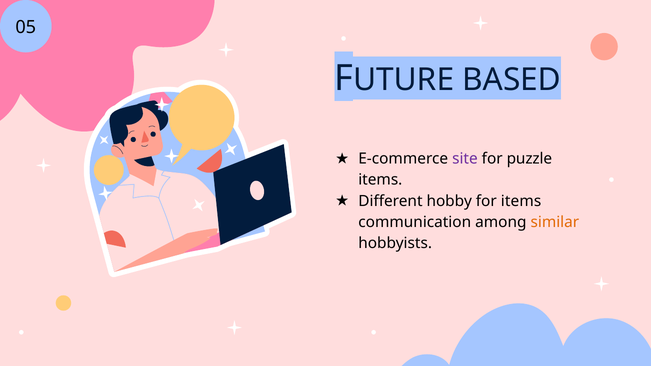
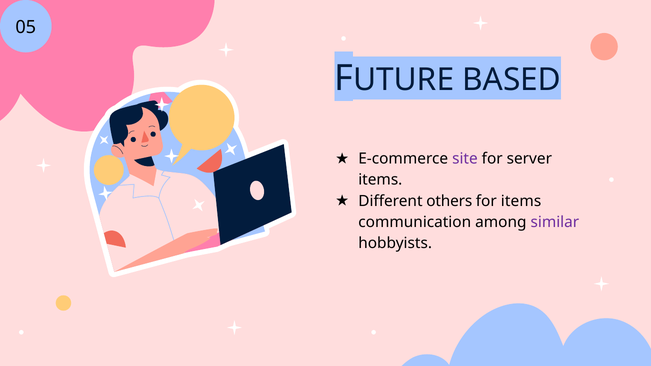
puzzle: puzzle -> server
hobby: hobby -> others
similar colour: orange -> purple
